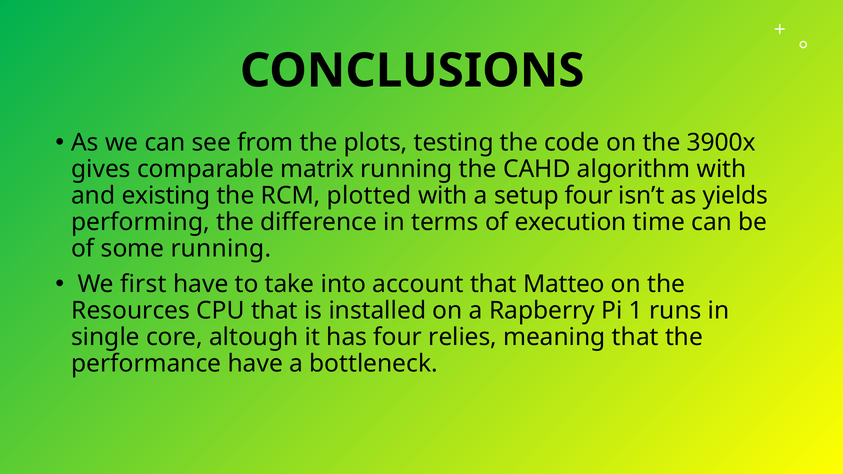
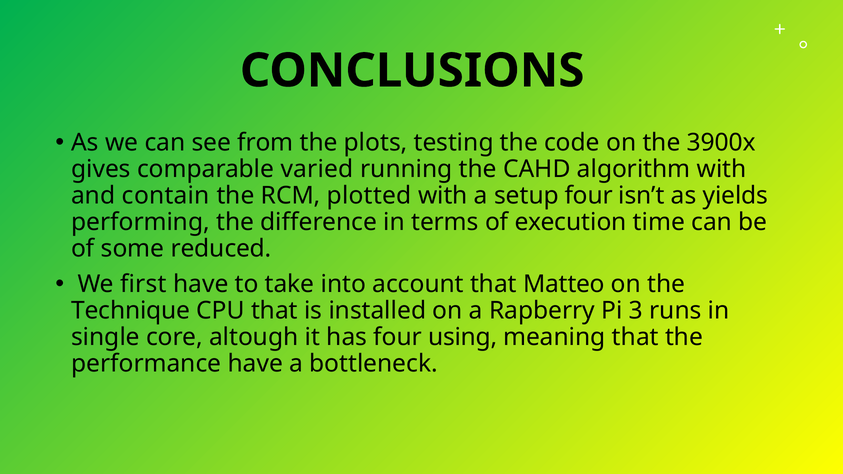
matrix: matrix -> varied
existing: existing -> contain
some running: running -> reduced
Resources: Resources -> Technique
1: 1 -> 3
relies: relies -> using
